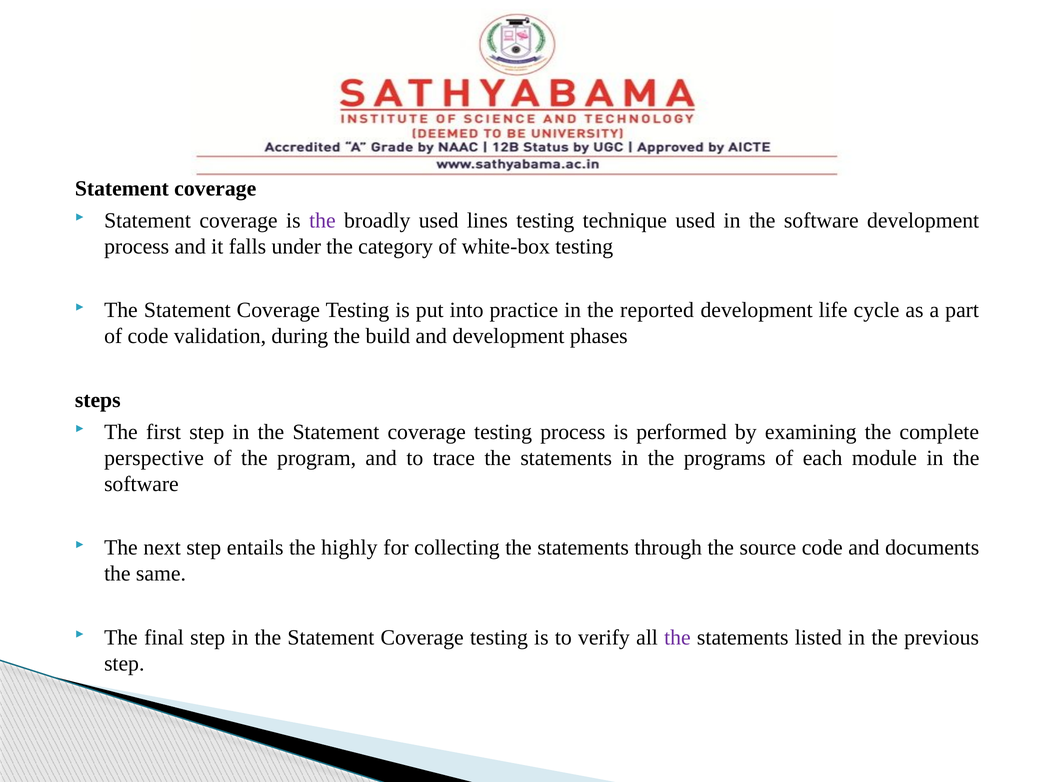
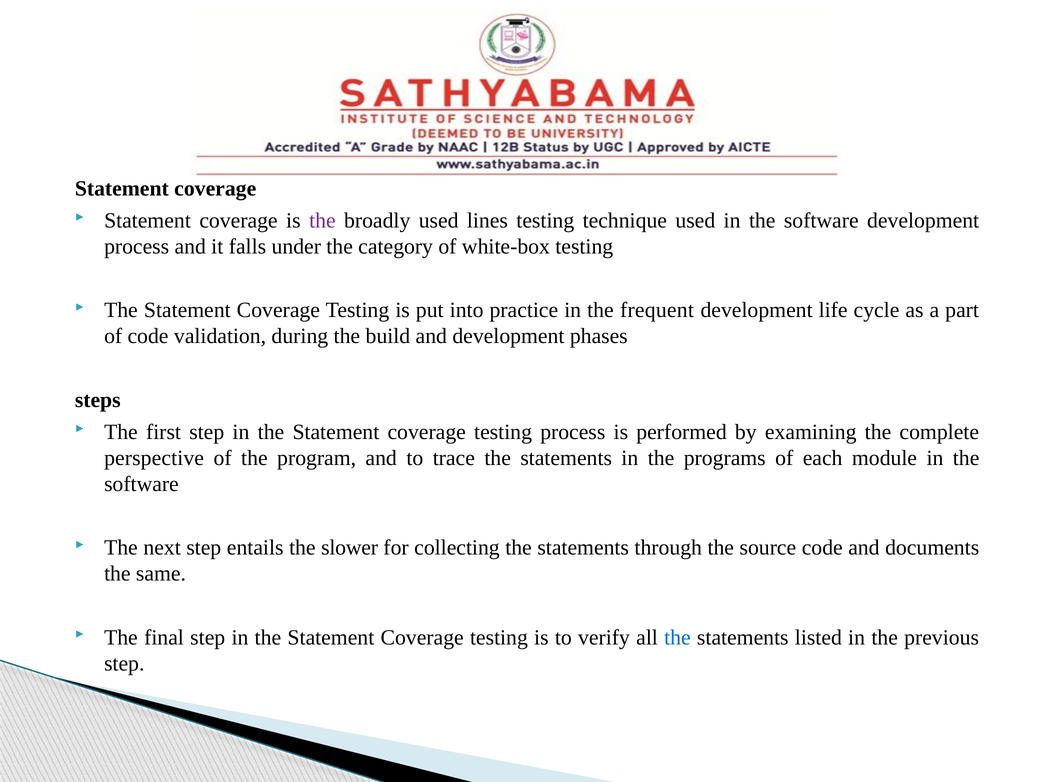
reported: reported -> frequent
highly: highly -> slower
the at (677, 638) colour: purple -> blue
